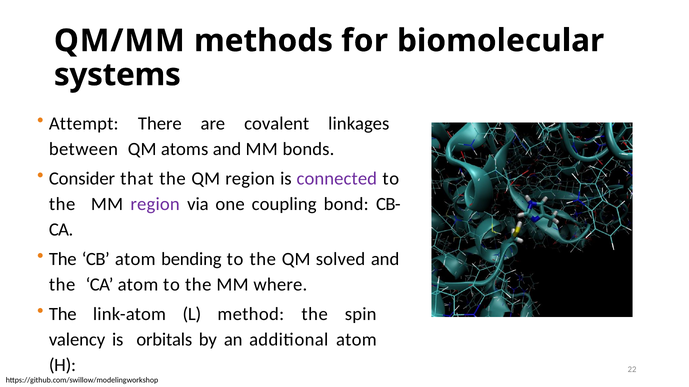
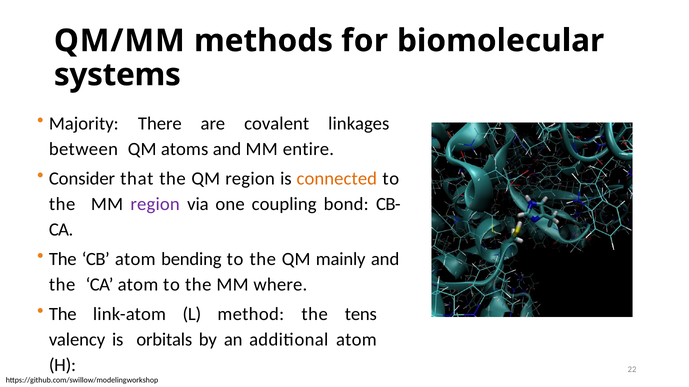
Attempt: Attempt -> Majority
bonds: bonds -> entire
connected colour: purple -> orange
solved: solved -> mainly
spin: spin -> tens
